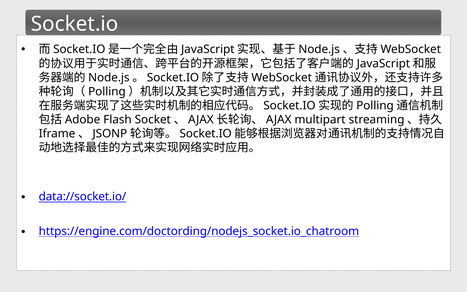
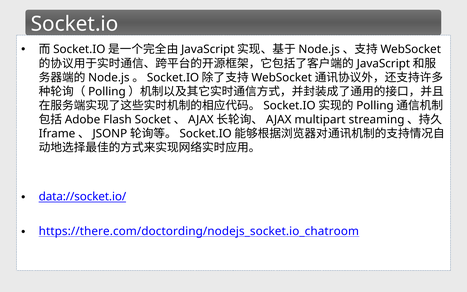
https://engine.com/doctording/nodejs_socket.io_chatroom: https://engine.com/doctording/nodejs_socket.io_chatroom -> https://there.com/doctording/nodejs_socket.io_chatroom
